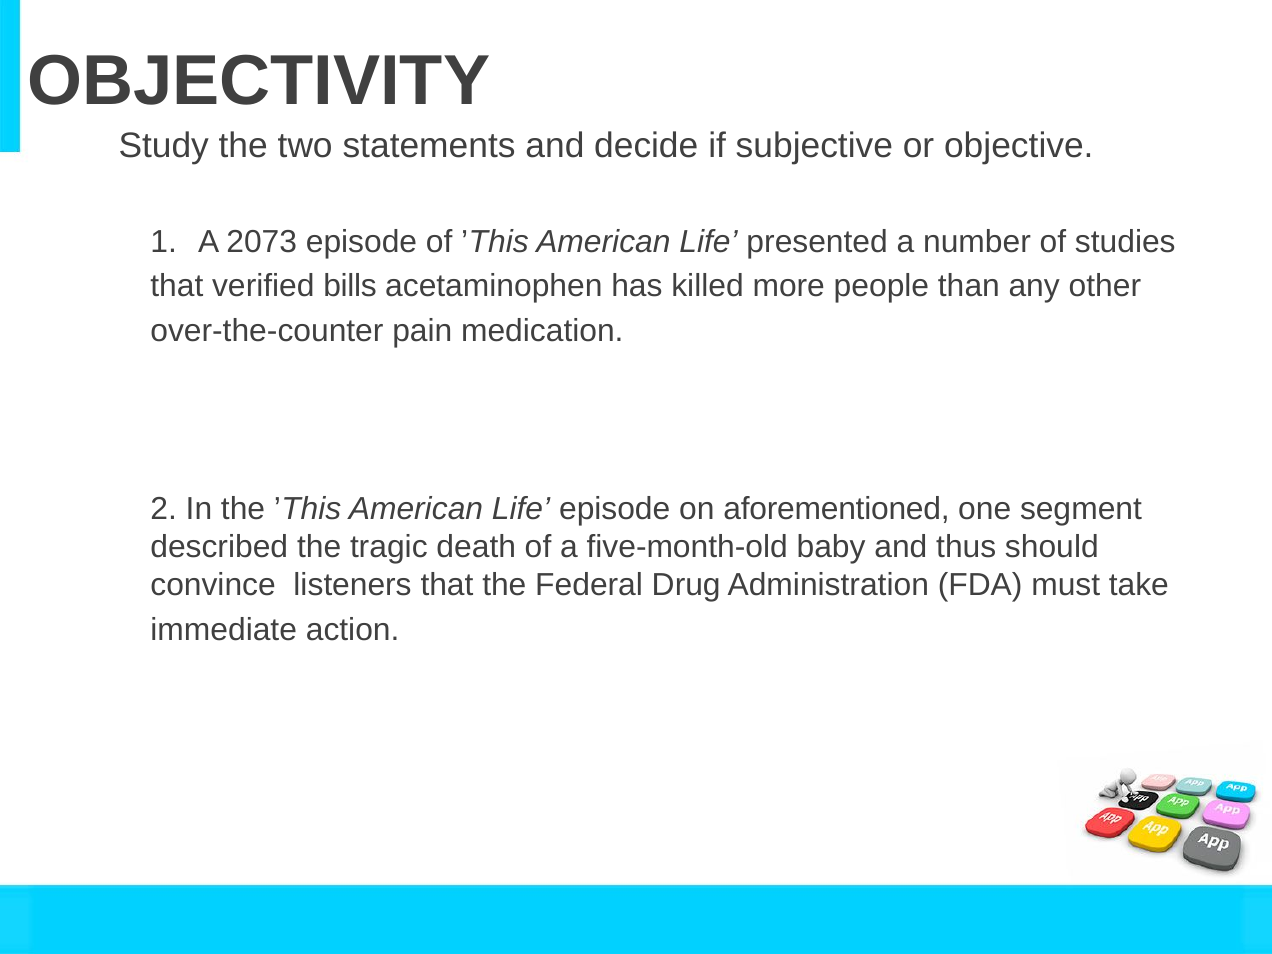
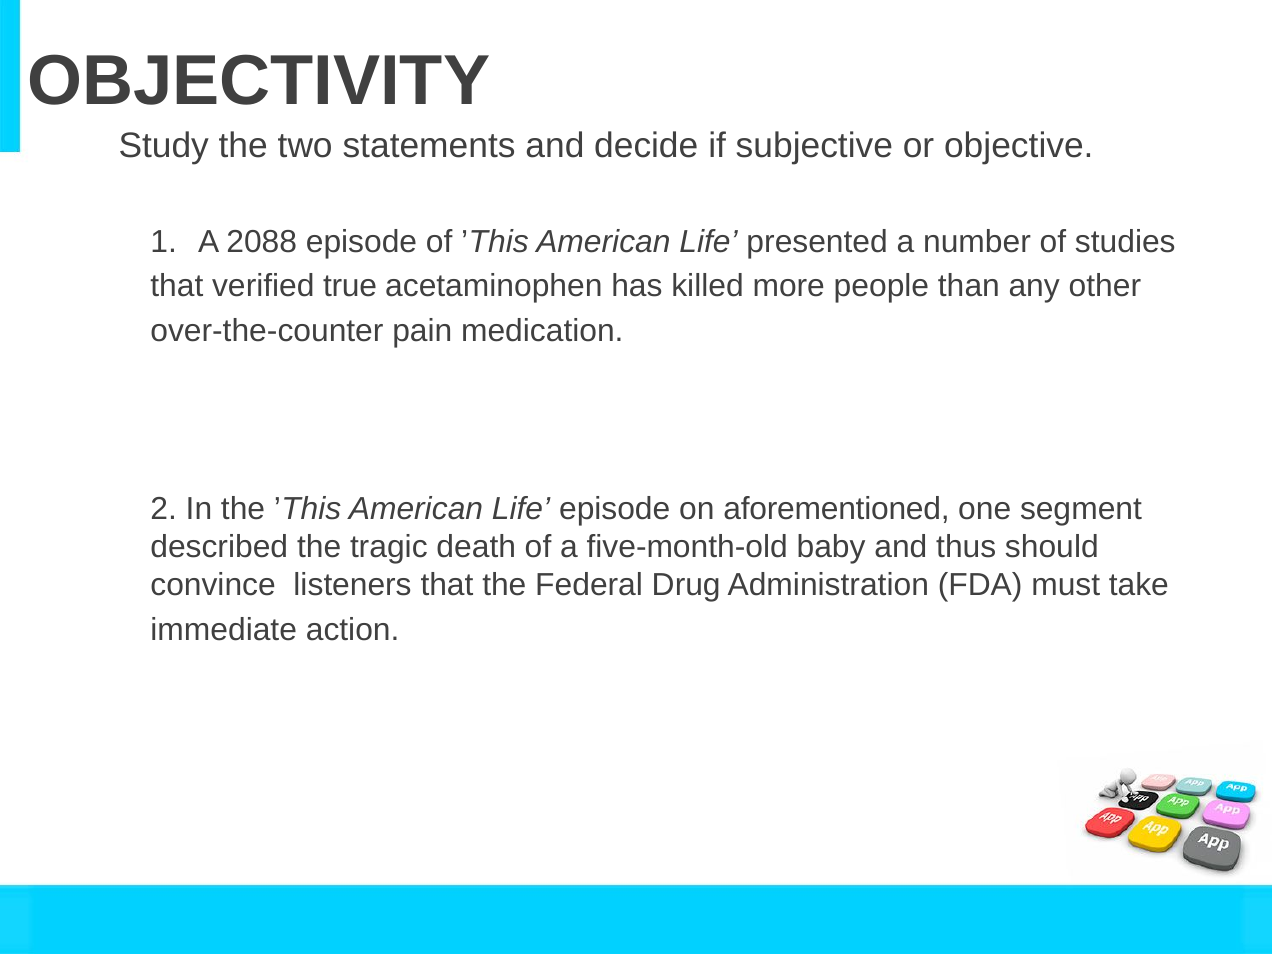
2073: 2073 -> 2088
bills: bills -> true
